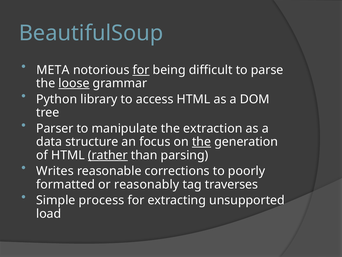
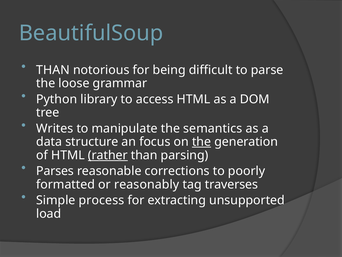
META at (53, 70): META -> THAN
for at (141, 70) underline: present -> none
loose underline: present -> none
Parser: Parser -> Writes
extraction: extraction -> semantics
Writes: Writes -> Parses
